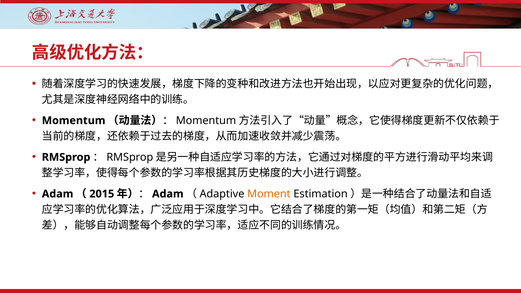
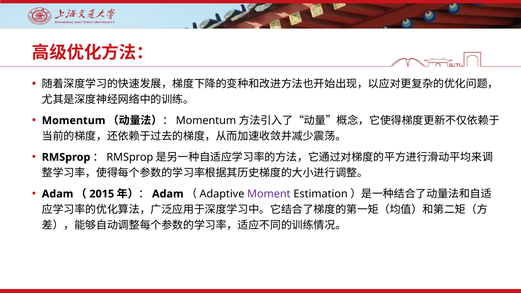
Moment colour: orange -> purple
